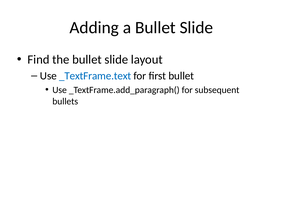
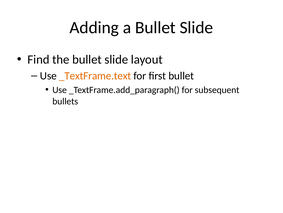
_TextFrame.text colour: blue -> orange
